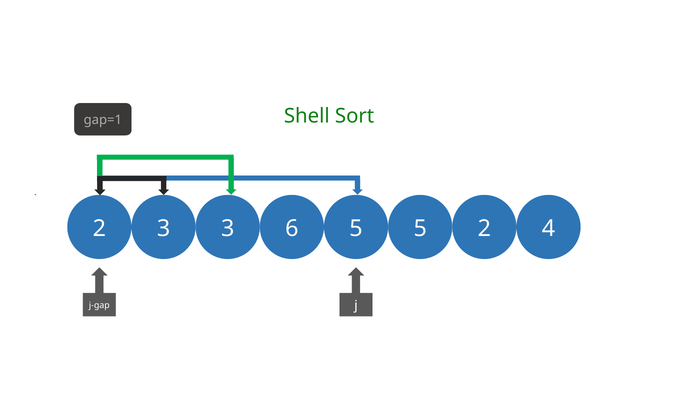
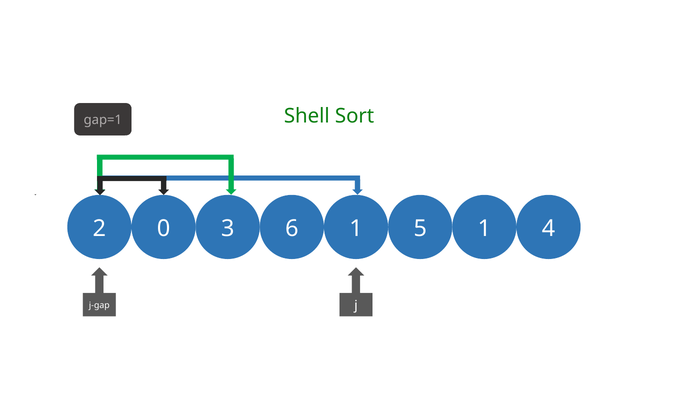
2 3: 3 -> 0
6 5: 5 -> 1
5 2: 2 -> 1
